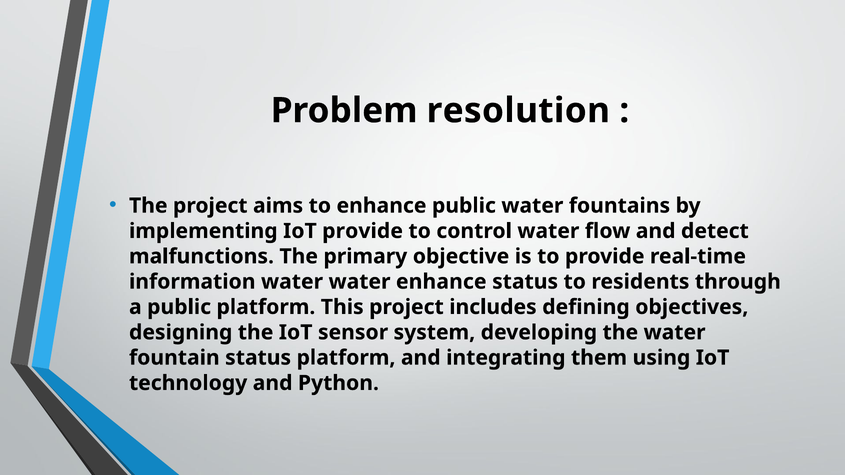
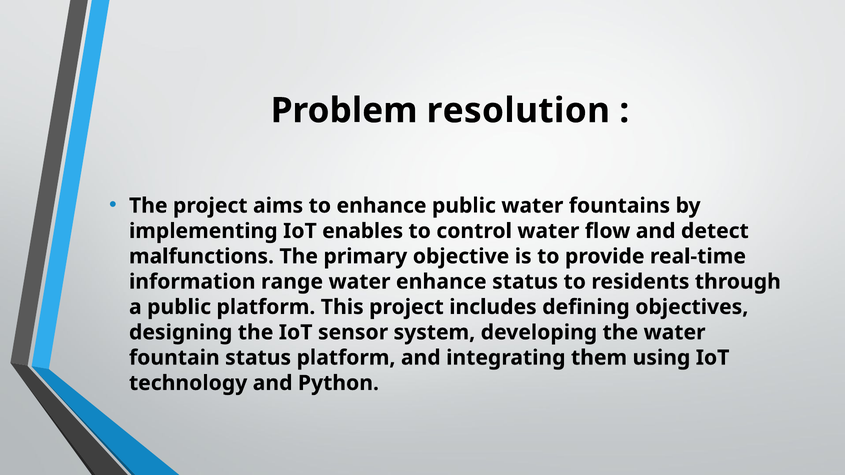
IoT provide: provide -> enables
information water: water -> range
